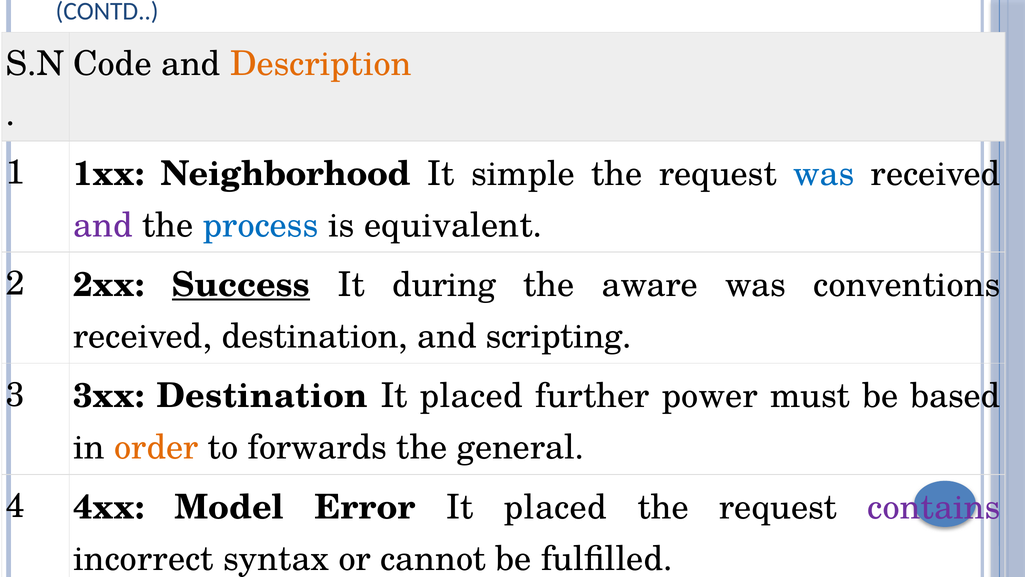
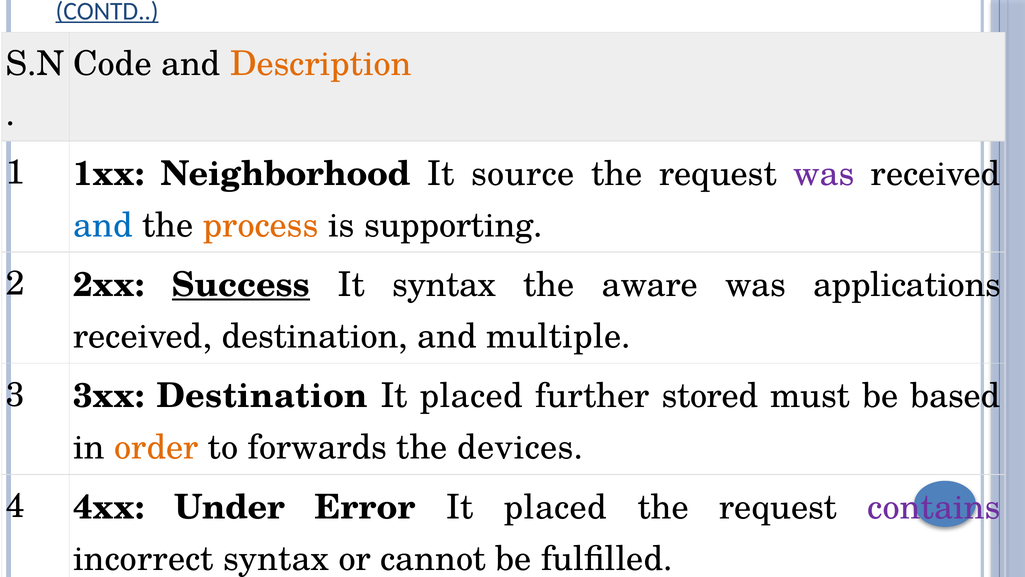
CONTD underline: none -> present
simple: simple -> source
was at (824, 174) colour: blue -> purple
and at (103, 225) colour: purple -> blue
process colour: blue -> orange
equivalent: equivalent -> supporting
It during: during -> syntax
conventions: conventions -> applications
scripting: scripting -> multiple
power: power -> stored
general: general -> devices
Model: Model -> Under
